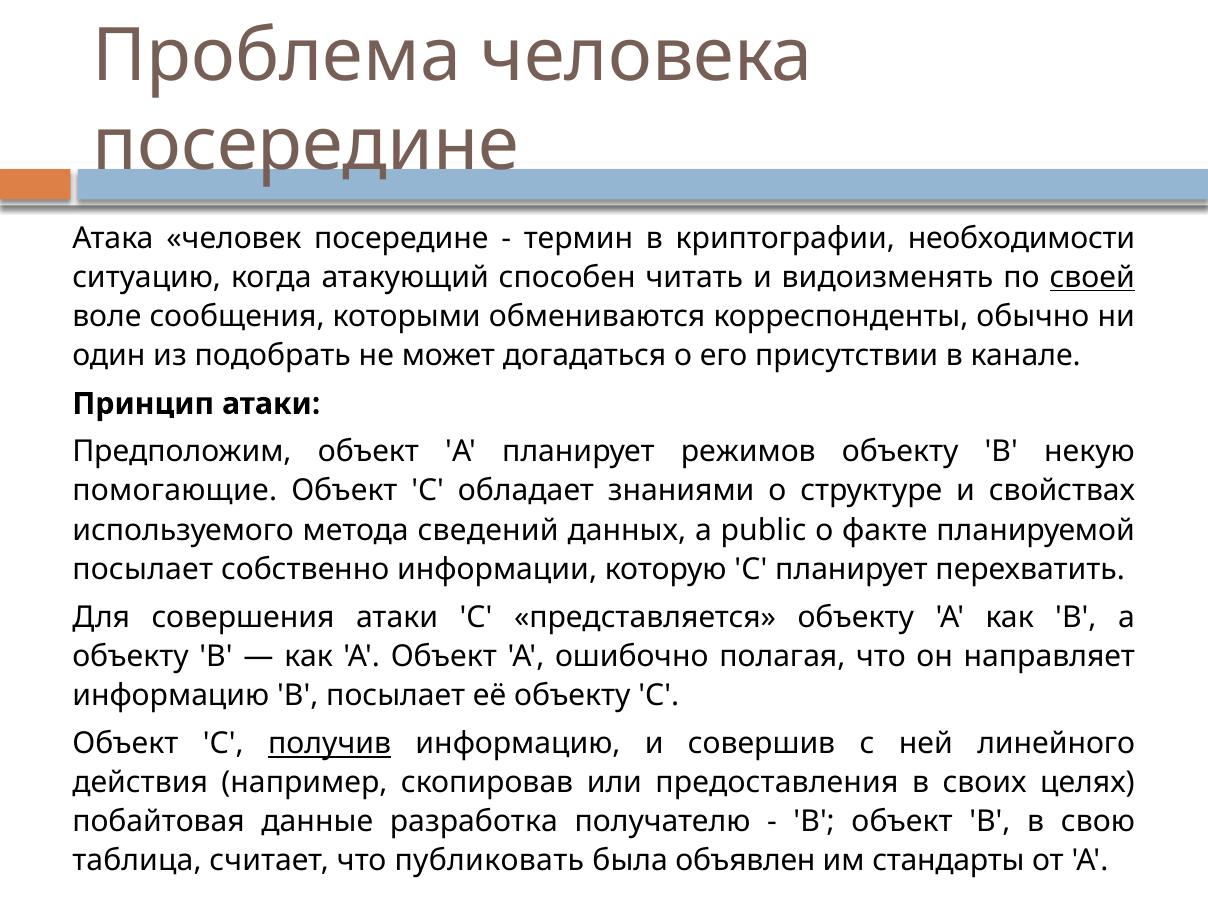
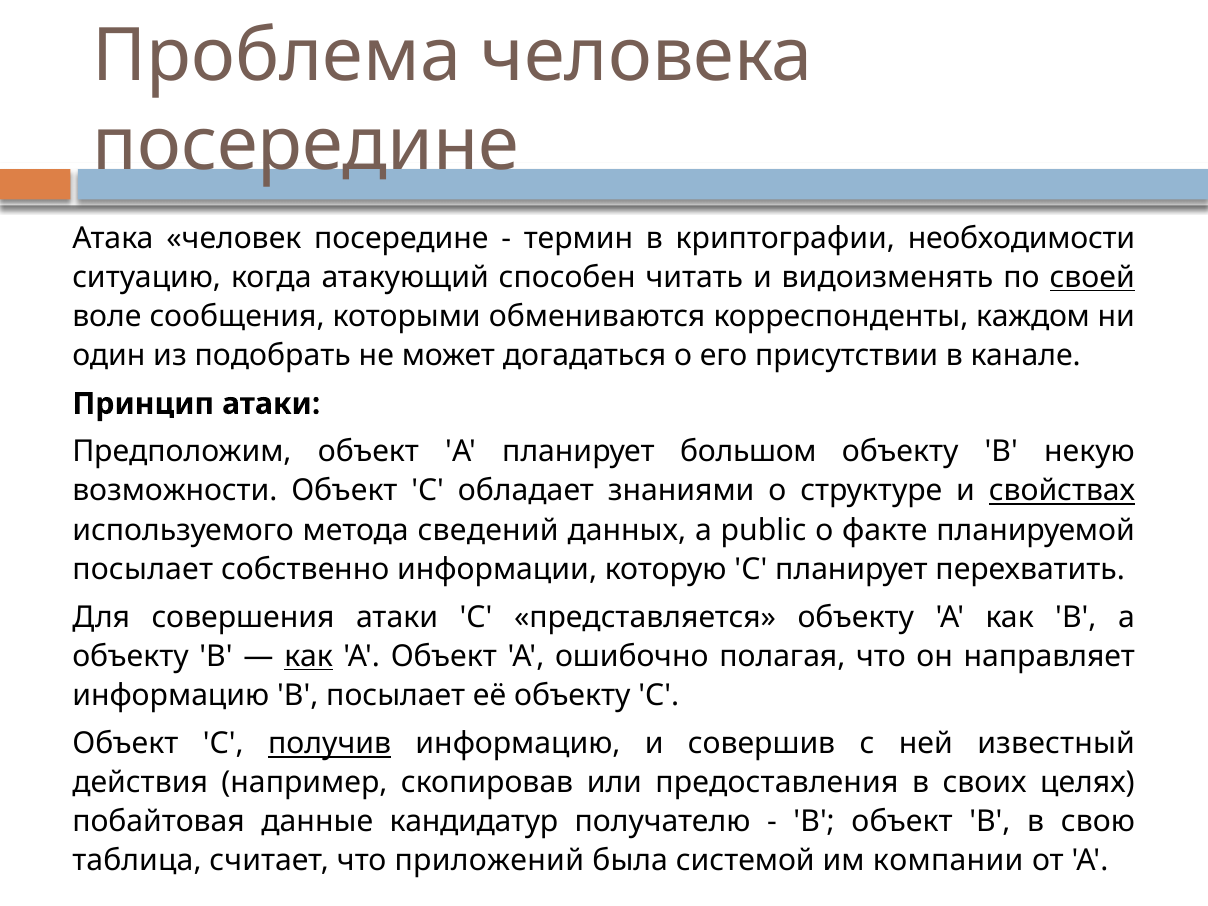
обычно: обычно -> каждом
режимов: режимов -> большом
помогающие: помогающие -> возможности
свойствах underline: none -> present
как at (309, 656) underline: none -> present
линейного: линейного -> известный
разработка: разработка -> кандидатур
публиковать: публиковать -> приложений
объявлен: объявлен -> системой
стандарты: стандарты -> компании
